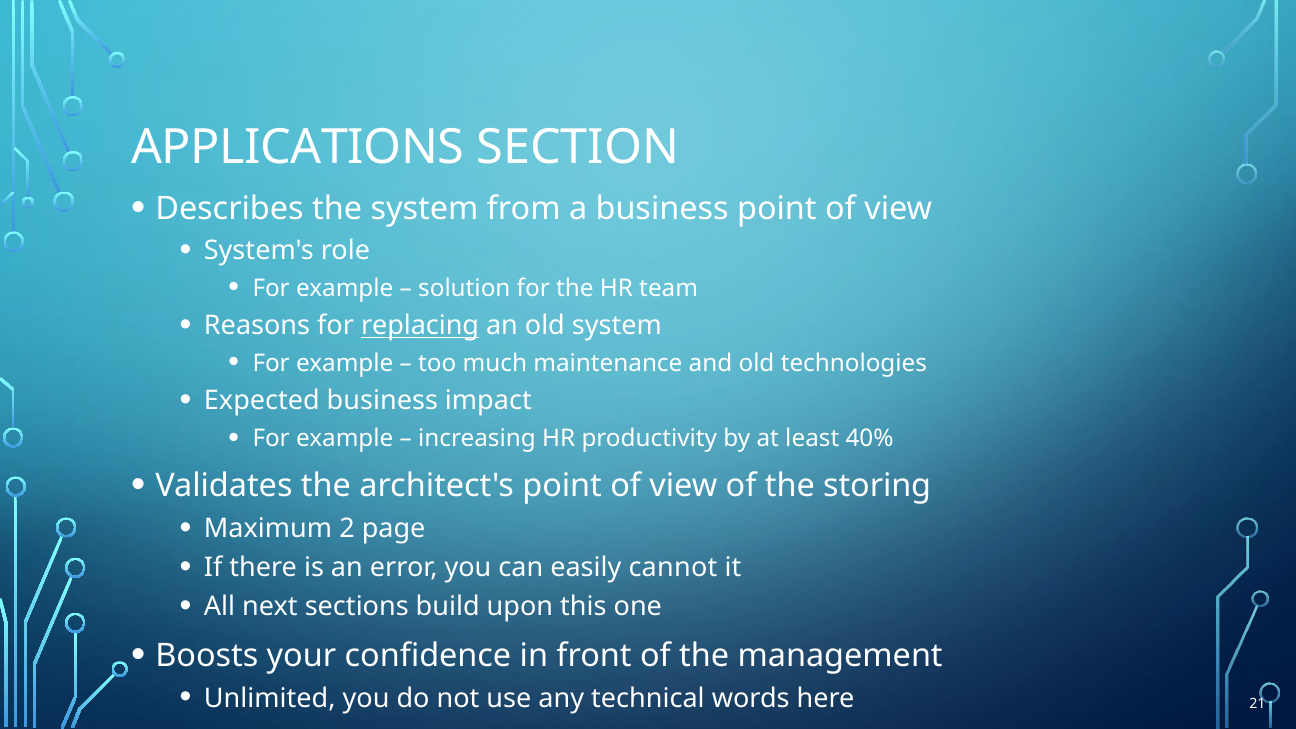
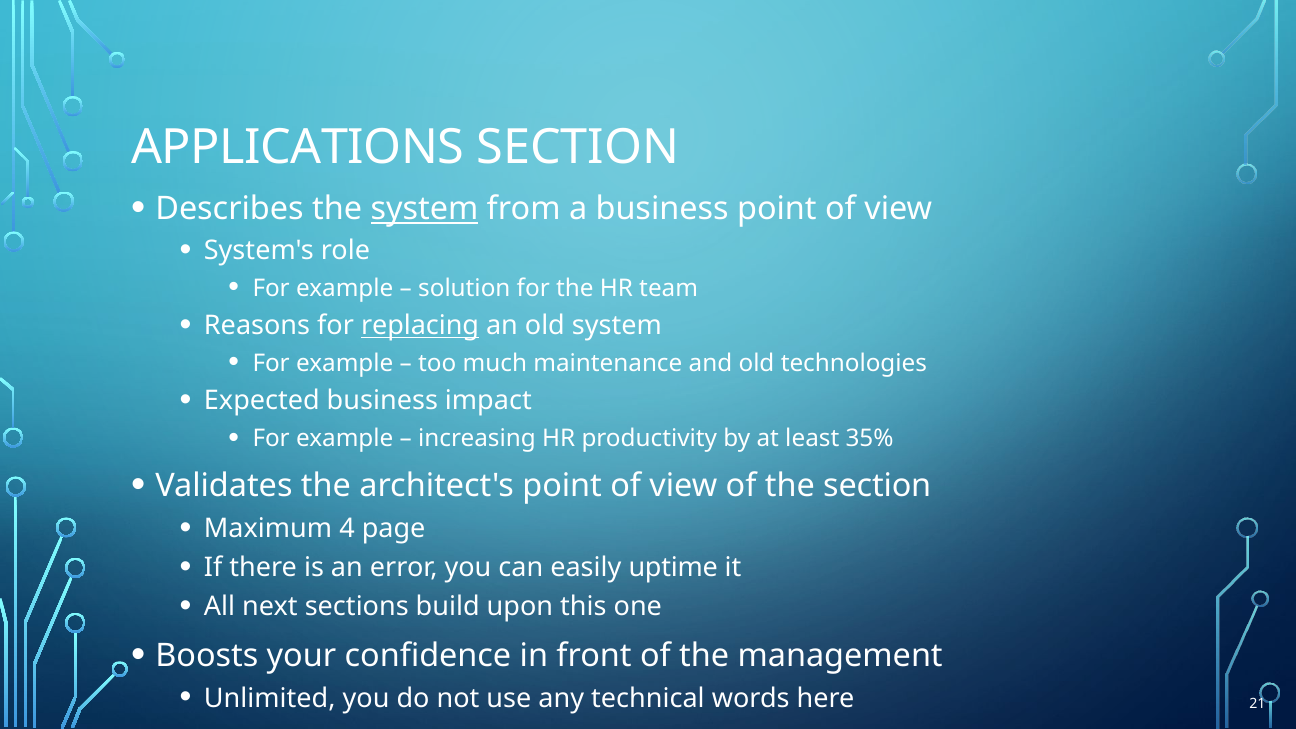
system at (424, 209) underline: none -> present
40%: 40% -> 35%
the storing: storing -> section
2: 2 -> 4
cannot: cannot -> uptime
